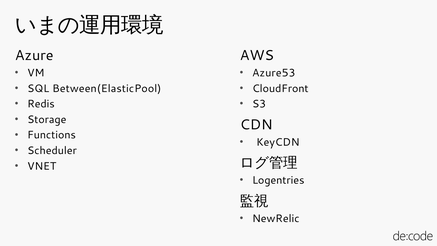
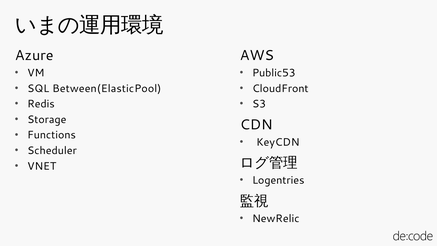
Azure53: Azure53 -> Public53
